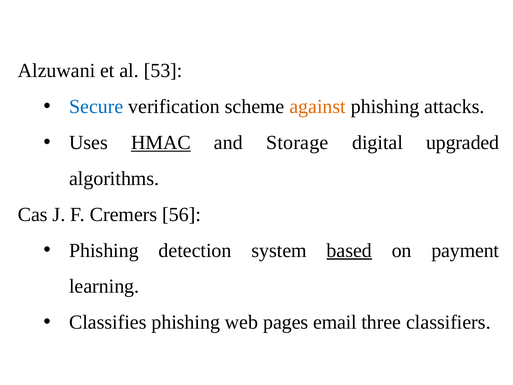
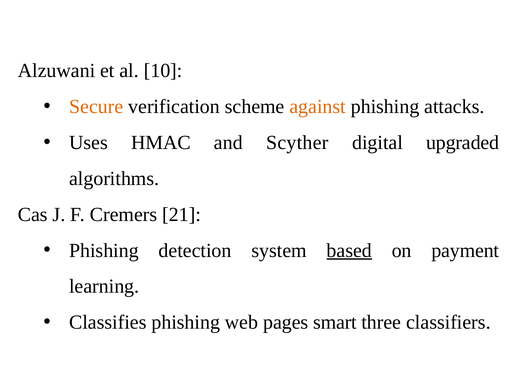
53: 53 -> 10
Secure colour: blue -> orange
HMAC underline: present -> none
Storage: Storage -> Scyther
56: 56 -> 21
email: email -> smart
